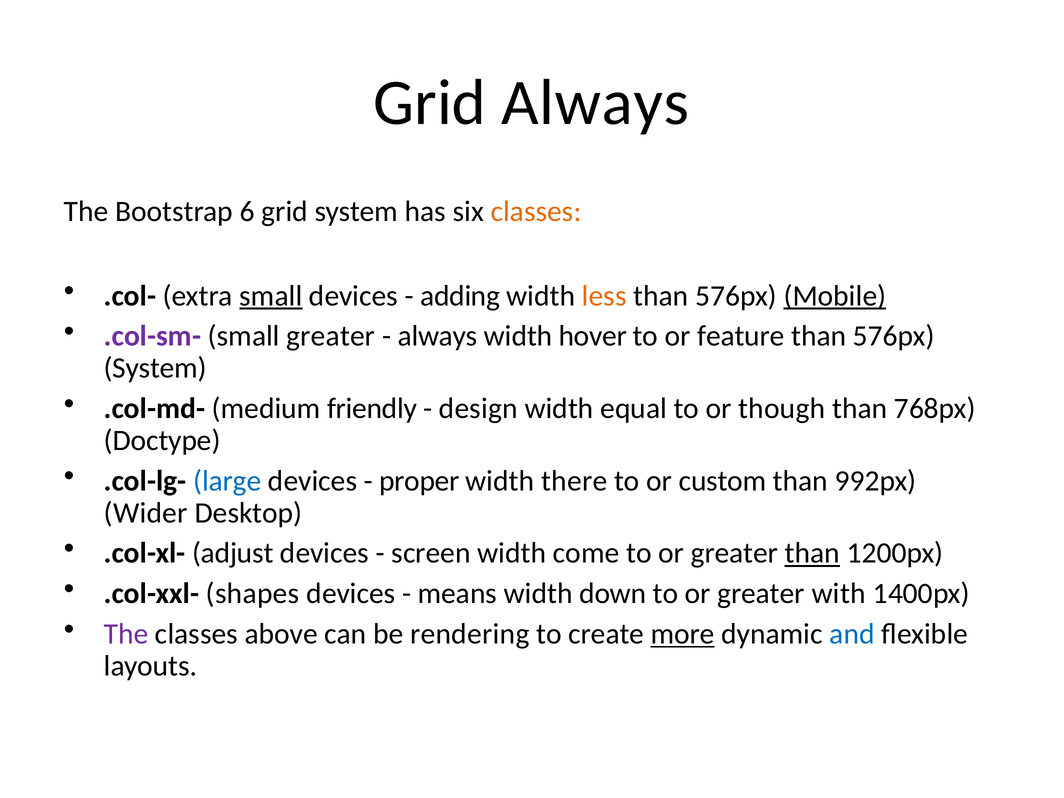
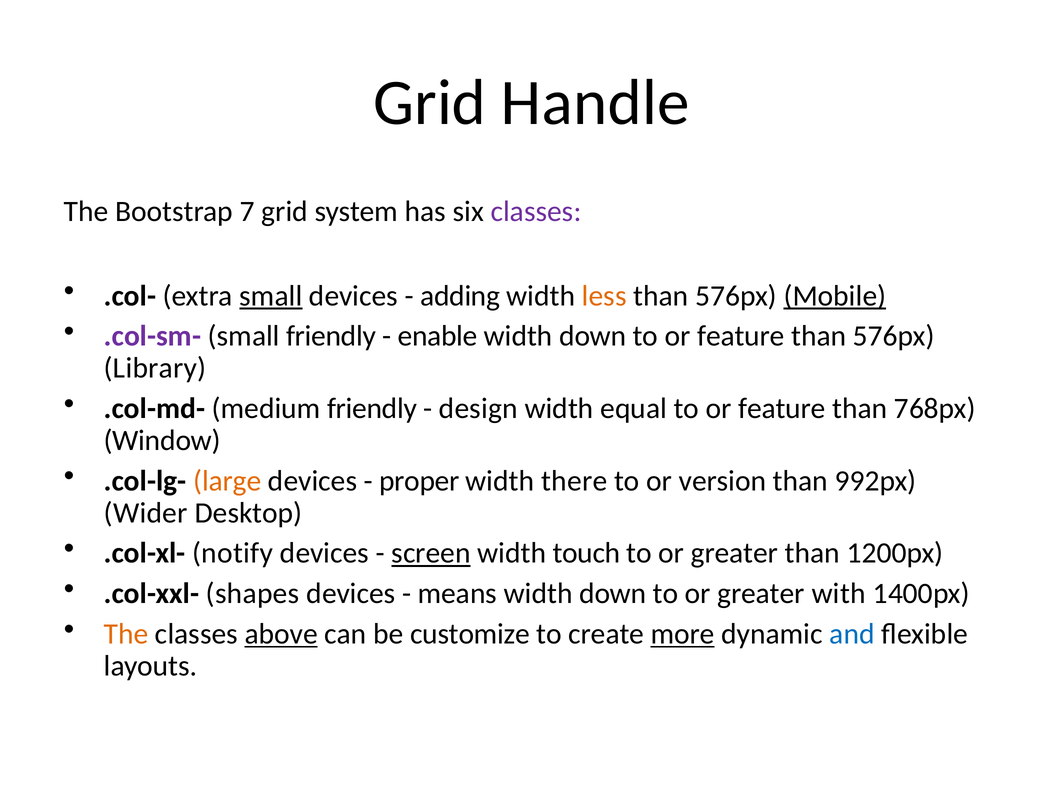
Grid Always: Always -> Handle
6: 6 -> 7
classes at (536, 211) colour: orange -> purple
small greater: greater -> friendly
always at (438, 336): always -> enable
hover at (593, 336): hover -> down
System at (155, 368): System -> Library
equal to or though: though -> feature
Doctype: Doctype -> Window
large colour: blue -> orange
custom: custom -> version
adjust: adjust -> notify
screen underline: none -> present
come: come -> touch
than at (812, 553) underline: present -> none
The at (126, 634) colour: purple -> orange
above underline: none -> present
rendering: rendering -> customize
